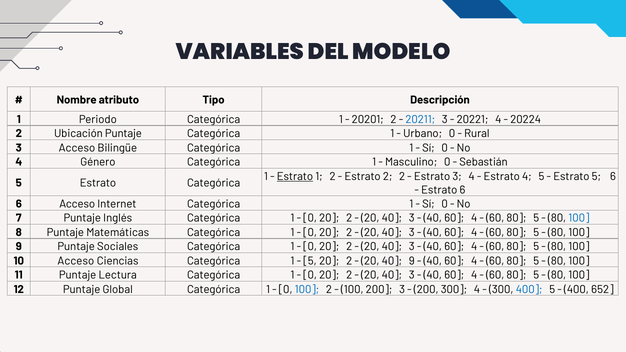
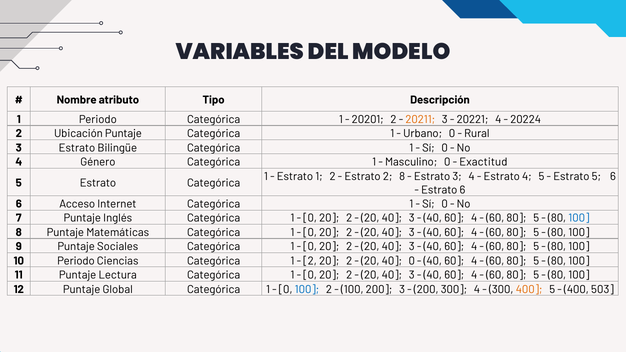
20211 colour: blue -> orange
3 Acceso: Acceso -> Estrato
Sebastián: Sebastián -> Exactitud
Estrato at (295, 176) underline: present -> none
2 2: 2 -> 8
10 Acceso: Acceso -> Periodo
5 at (310, 261): 5 -> 2
40 9: 9 -> 0
400 at (529, 289) colour: blue -> orange
652: 652 -> 503
